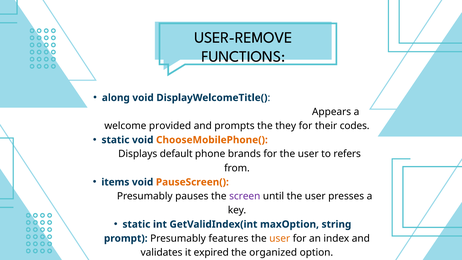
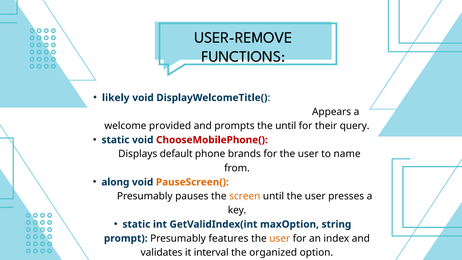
along: along -> likely
the they: they -> until
codes: codes -> query
ChooseMobilePhone( colour: orange -> red
refers: refers -> name
items: items -> along
screen colour: purple -> orange
expired: expired -> interval
